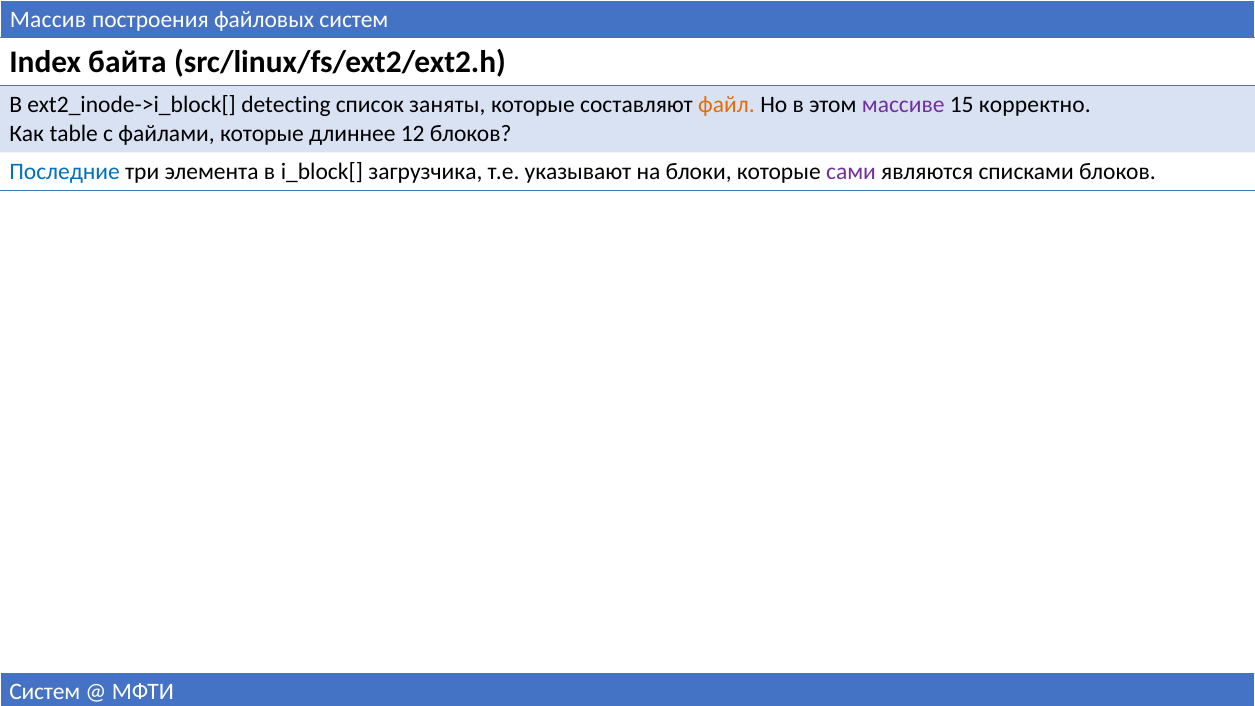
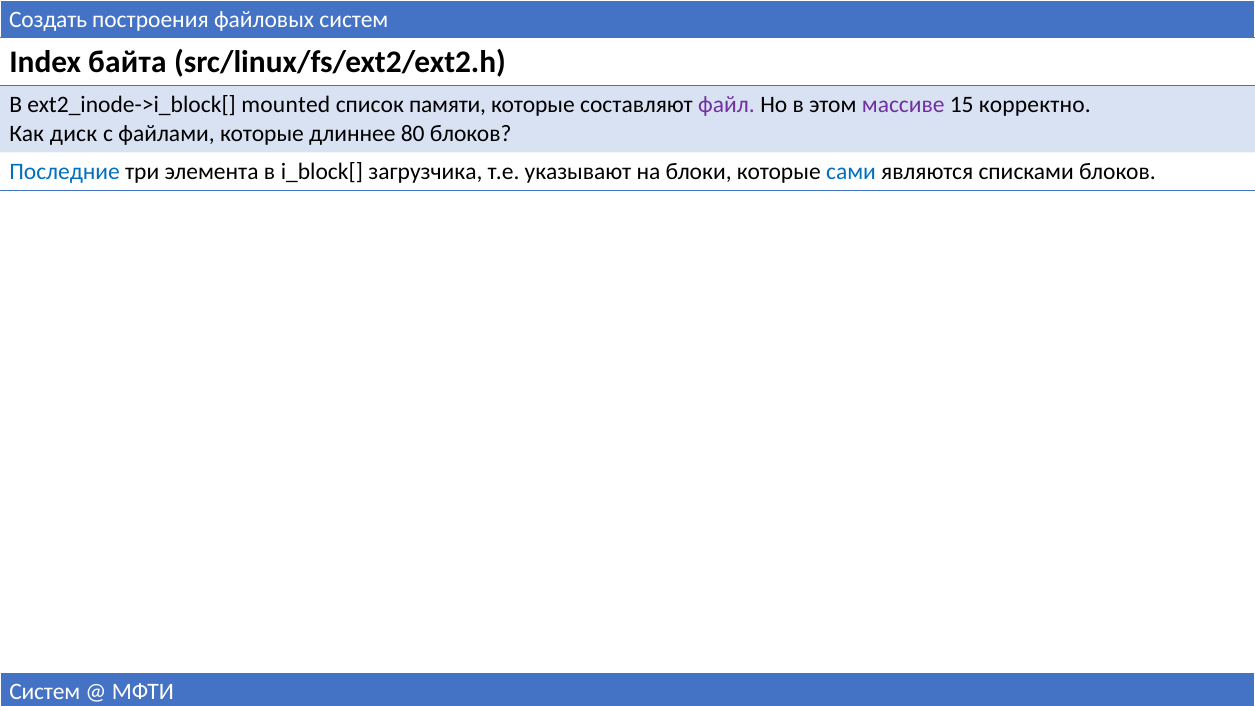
Массив: Массив -> Создать
detecting: detecting -> mounted
заняты: заняты -> памяти
файл colour: orange -> purple
table: table -> диск
12: 12 -> 80
сами colour: purple -> blue
